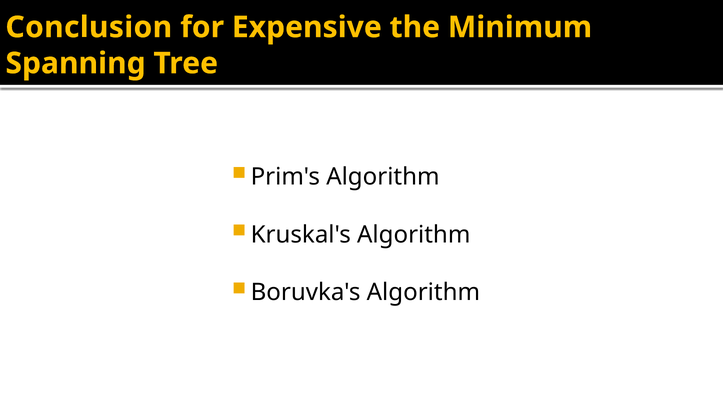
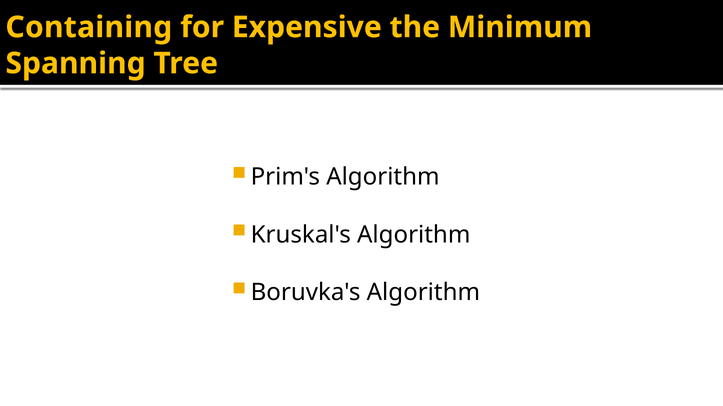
Conclusion: Conclusion -> Containing
